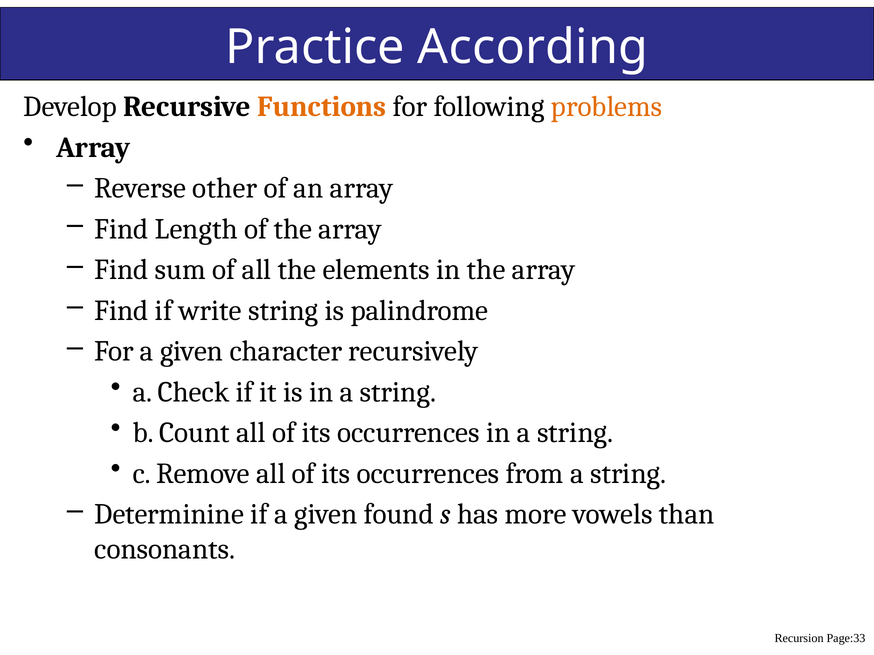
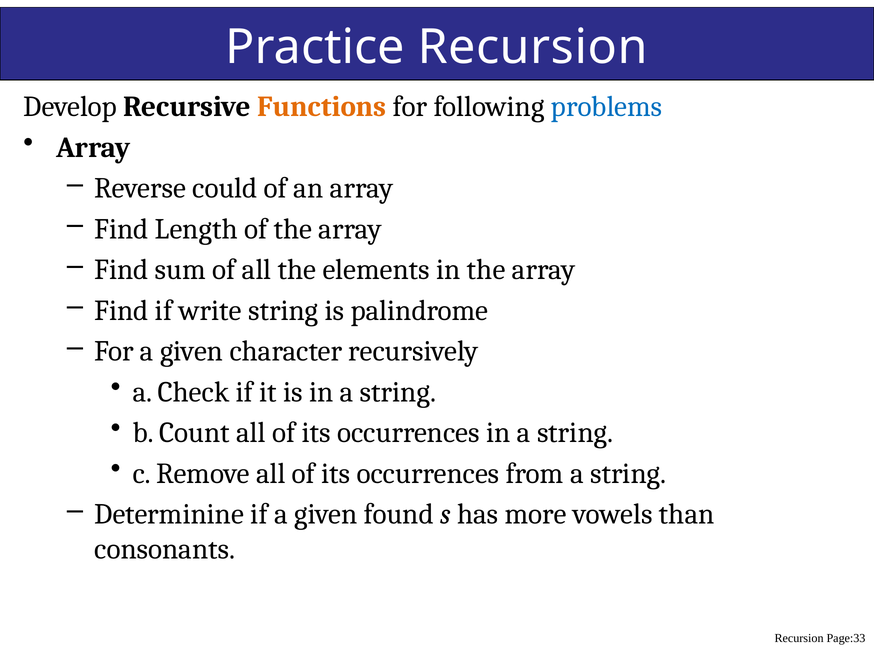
Practice According: According -> Recursion
problems colour: orange -> blue
other: other -> could
